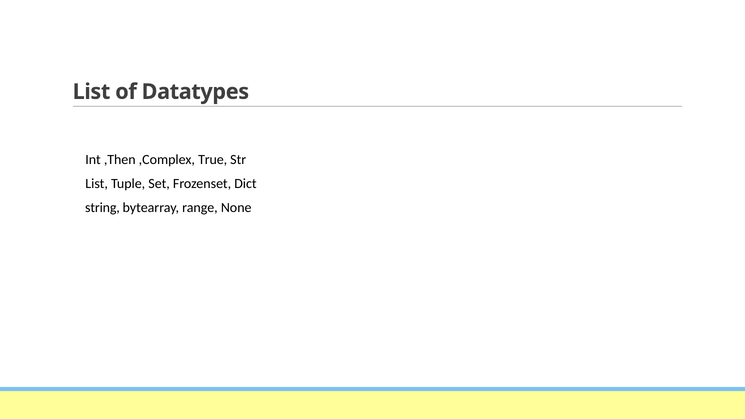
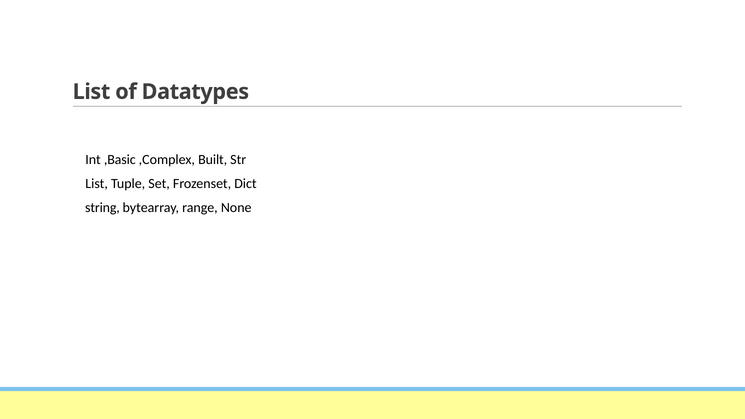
,Then: ,Then -> ,Basic
True: True -> Built
